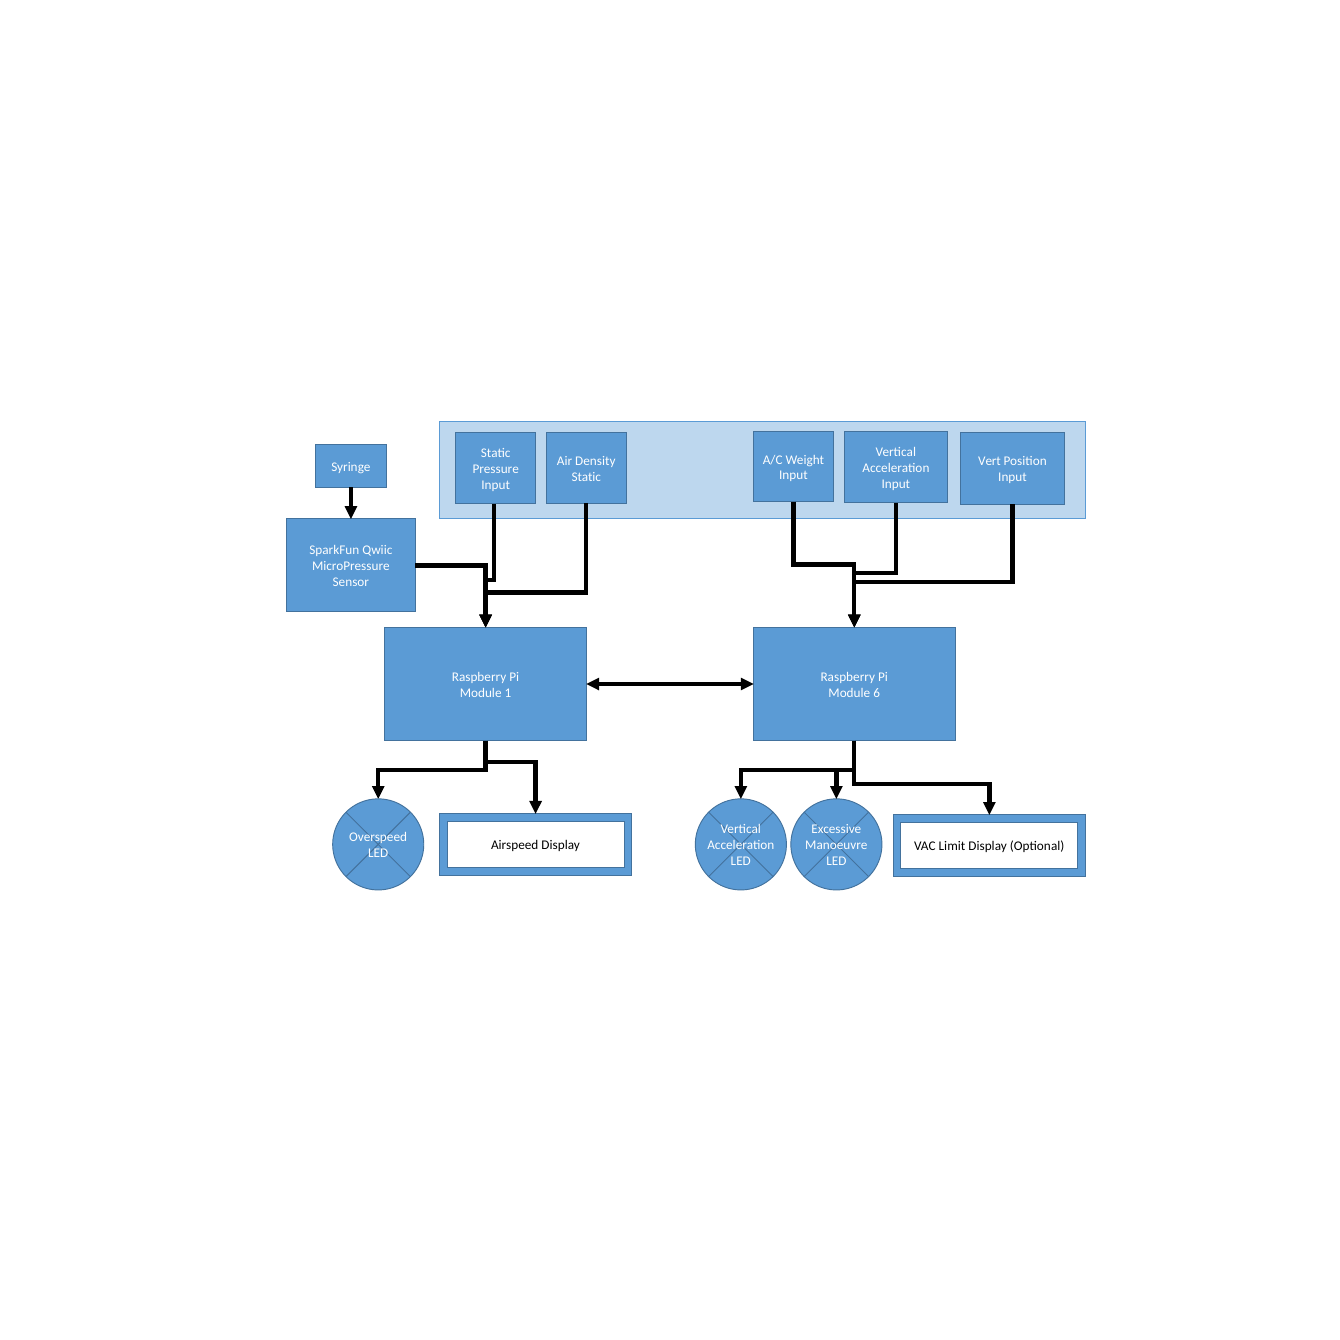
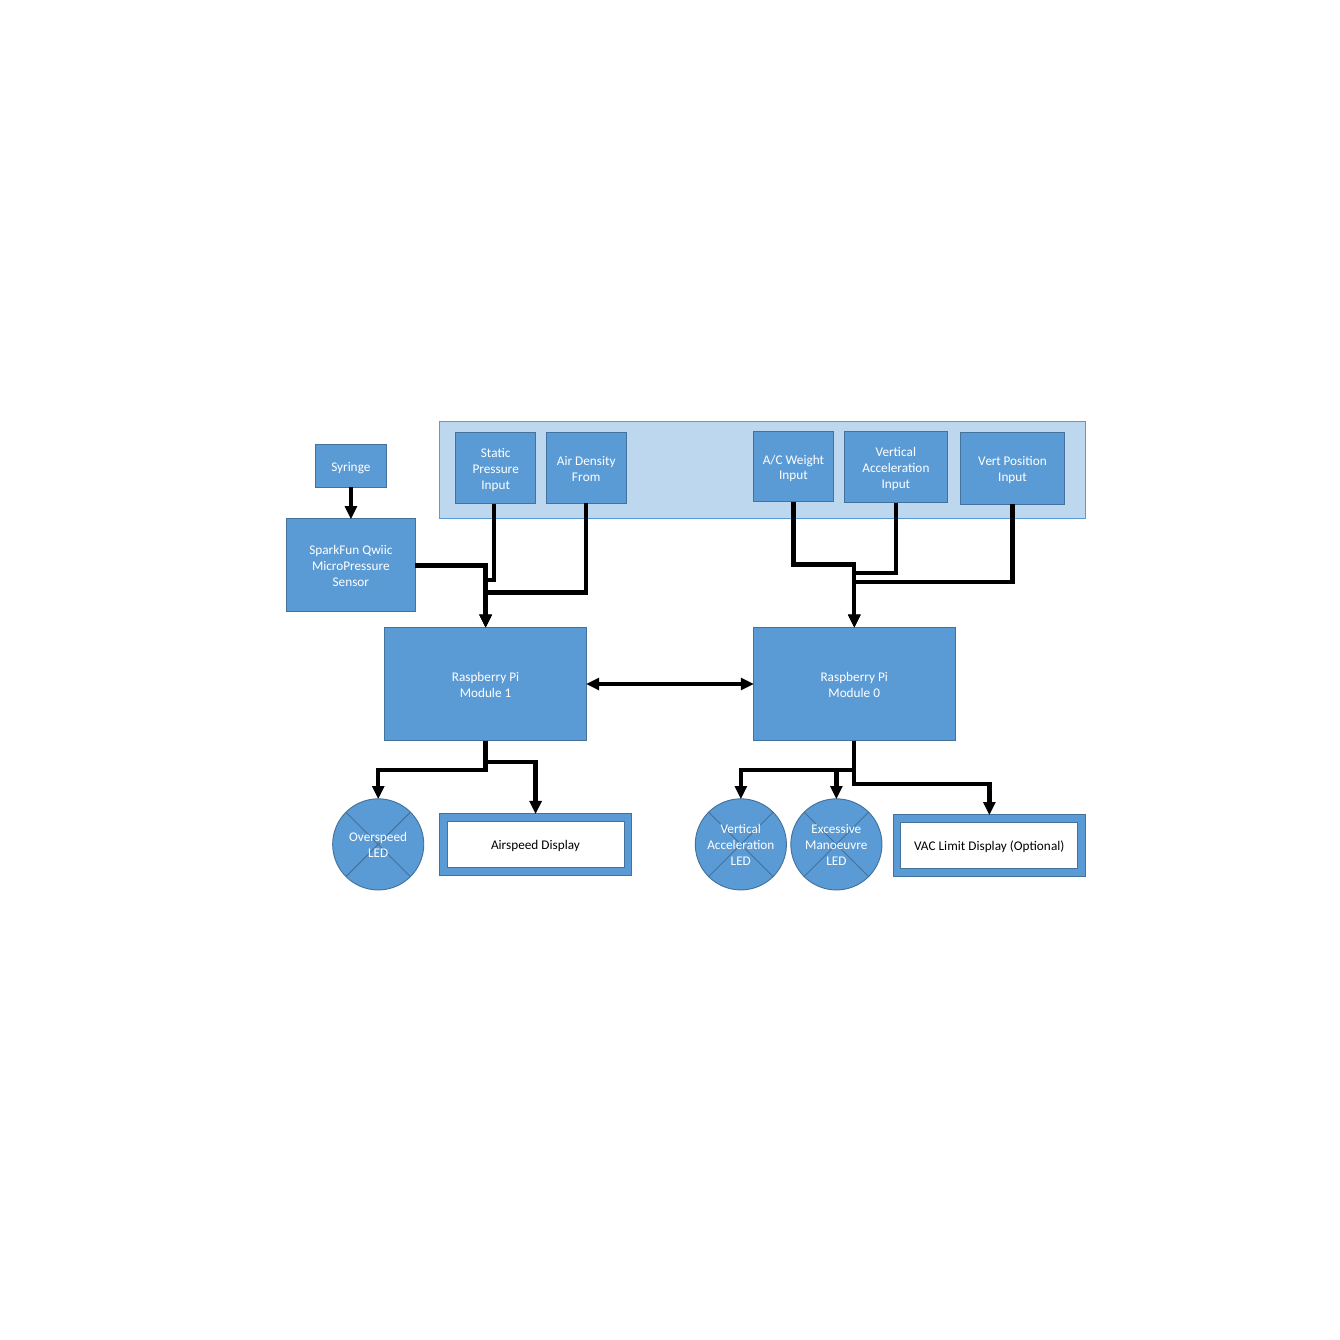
Static at (586, 477): Static -> From
6: 6 -> 0
